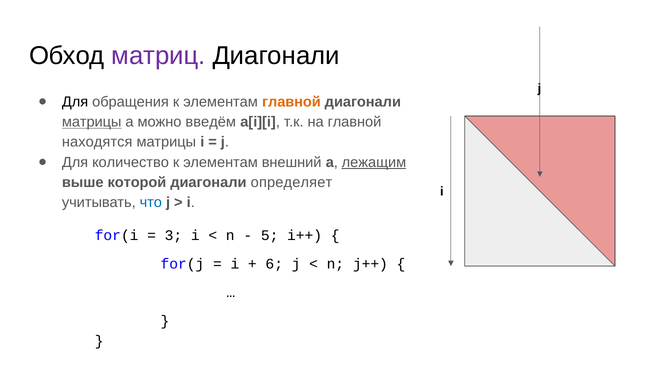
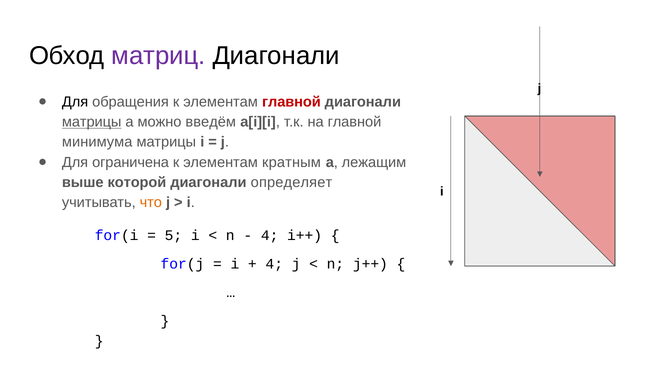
главной at (291, 102) colour: orange -> red
находятся: находятся -> минимума
количество: количество -> ограничена
внешний: внешний -> кратным
лежащим underline: present -> none
что colour: blue -> orange
3: 3 -> 5
5 at (270, 236): 5 -> 4
6 at (274, 264): 6 -> 4
